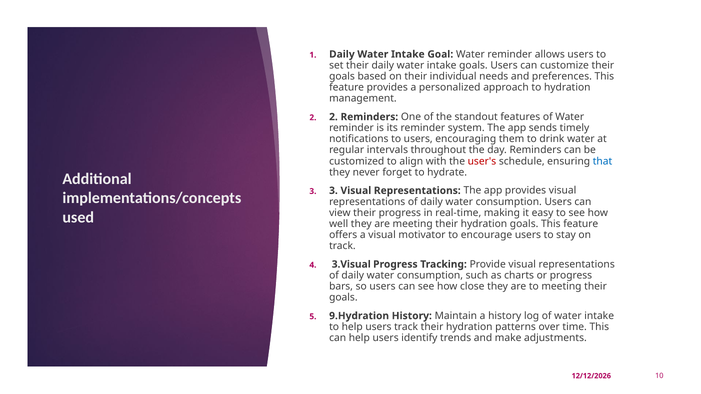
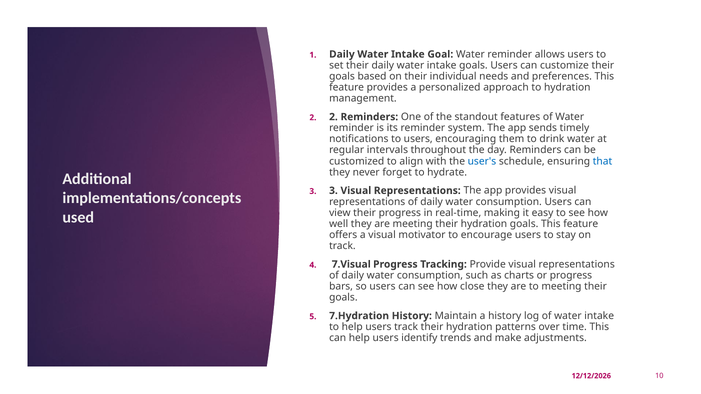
user's colour: red -> blue
3.Visual: 3.Visual -> 7.Visual
9.Hydration: 9.Hydration -> 7.Hydration
